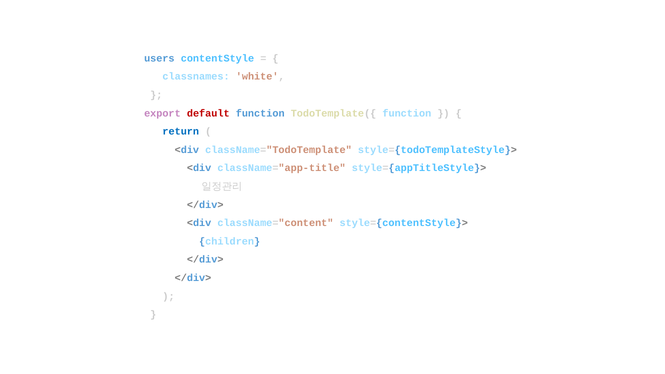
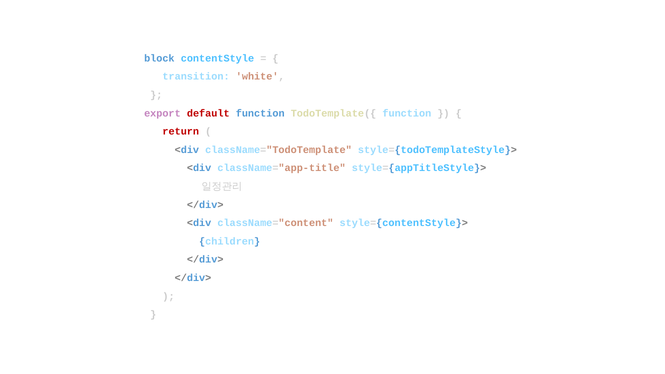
users: users -> block
classnames: classnames -> transition
return colour: blue -> red
